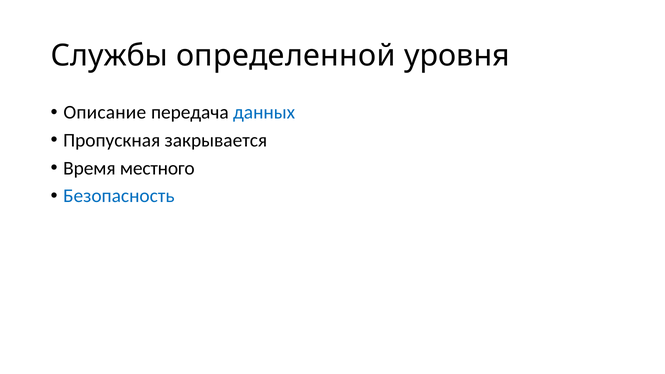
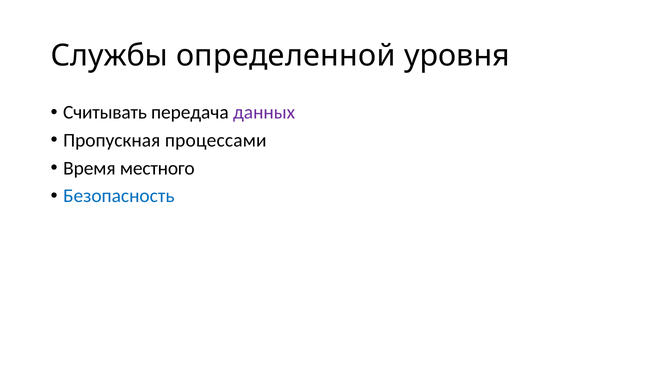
Описание: Описание -> Считывать
данных colour: blue -> purple
закрывается: закрывается -> процессами
